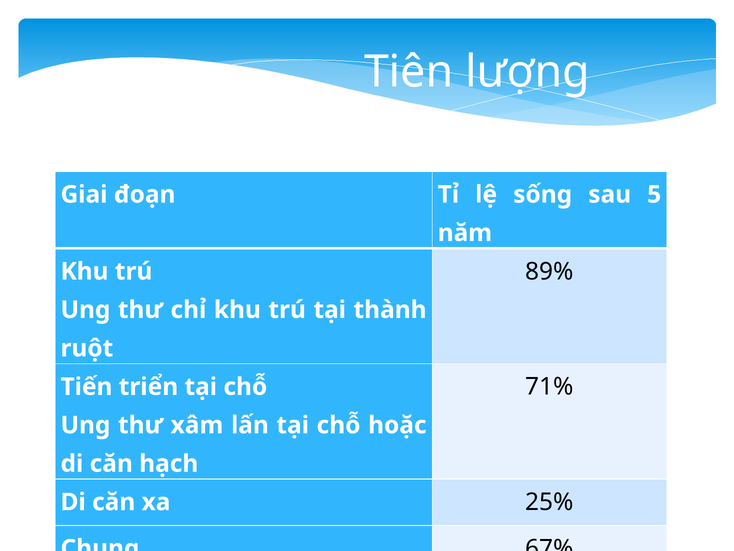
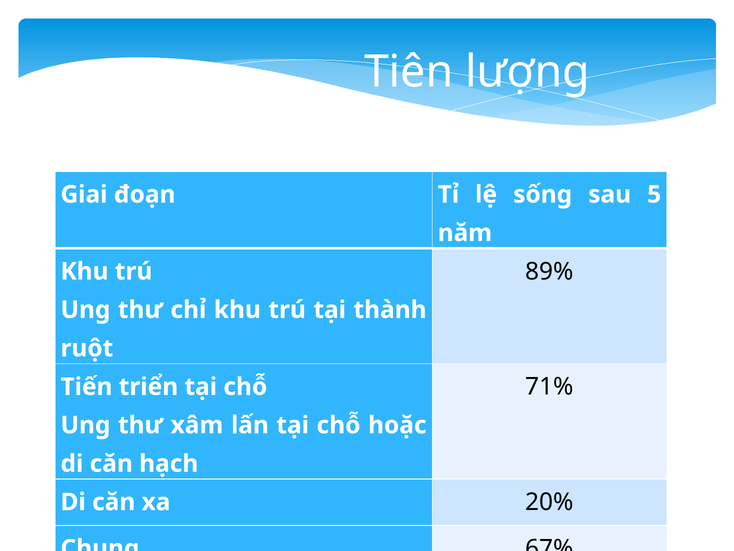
25%: 25% -> 20%
